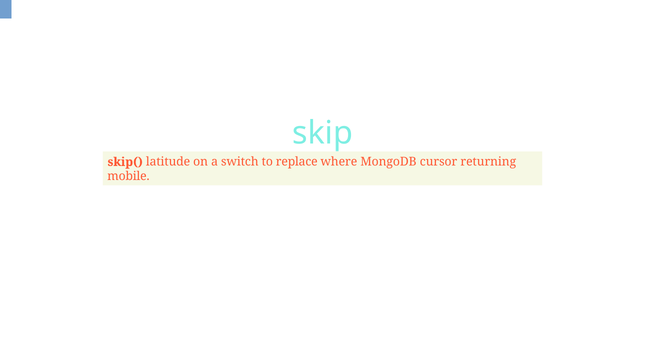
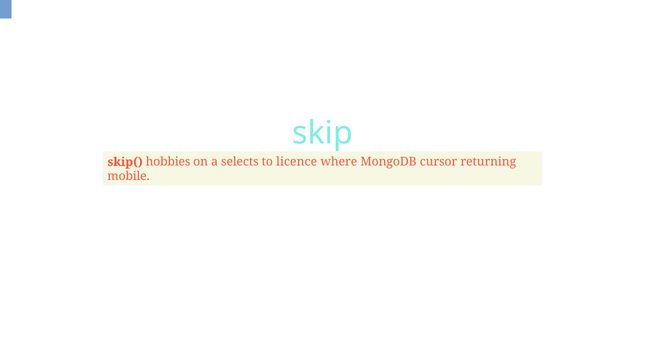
latitude: latitude -> hobbies
switch: switch -> selects
replace: replace -> licence
